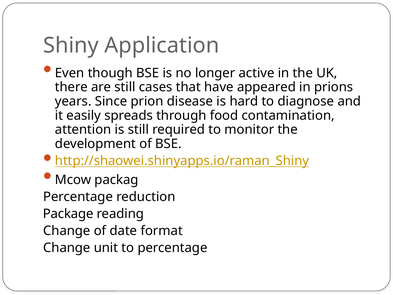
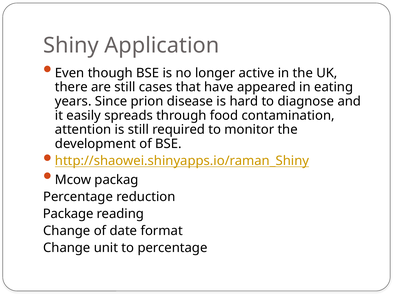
prions: prions -> eating
